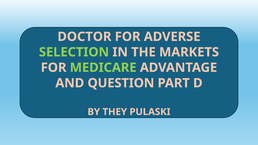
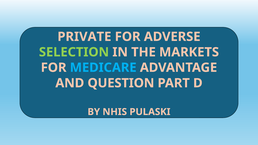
DOCTOR: DOCTOR -> PRIVATE
MEDICARE colour: light green -> light blue
THEY: THEY -> NHIS
